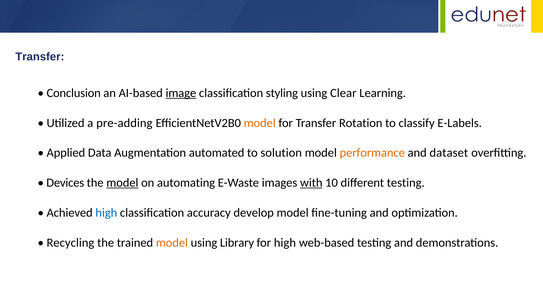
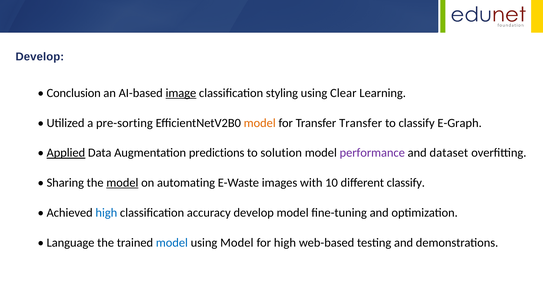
Transfer at (40, 57): Transfer -> Develop
pre-adding: pre-adding -> pre-sorting
Transfer Rotation: Rotation -> Transfer
E-Labels: E-Labels -> E-Graph
Applied underline: none -> present
automated: automated -> predictions
performance colour: orange -> purple
Devices: Devices -> Sharing
with underline: present -> none
different testing: testing -> classify
Recycling: Recycling -> Language
model at (172, 242) colour: orange -> blue
using Library: Library -> Model
